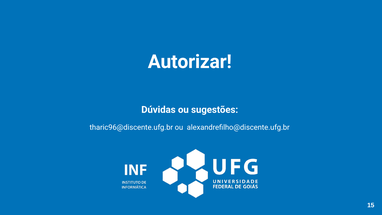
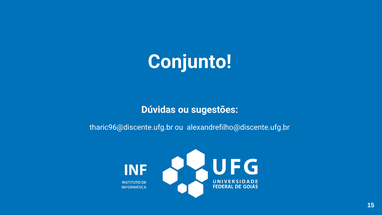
Autorizar: Autorizar -> Conjunto
